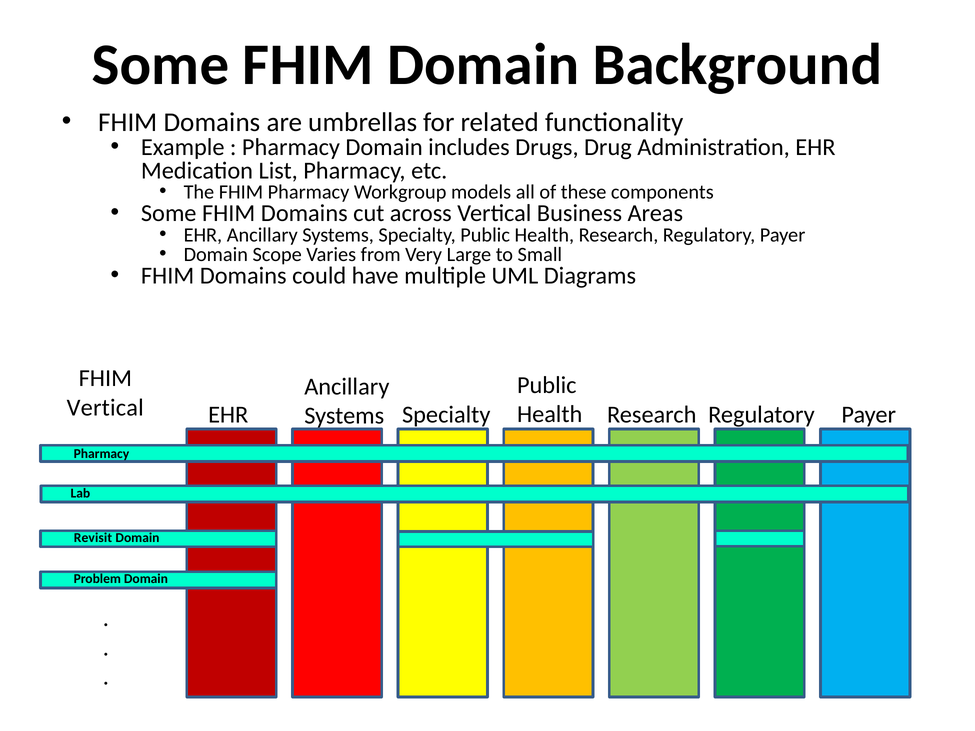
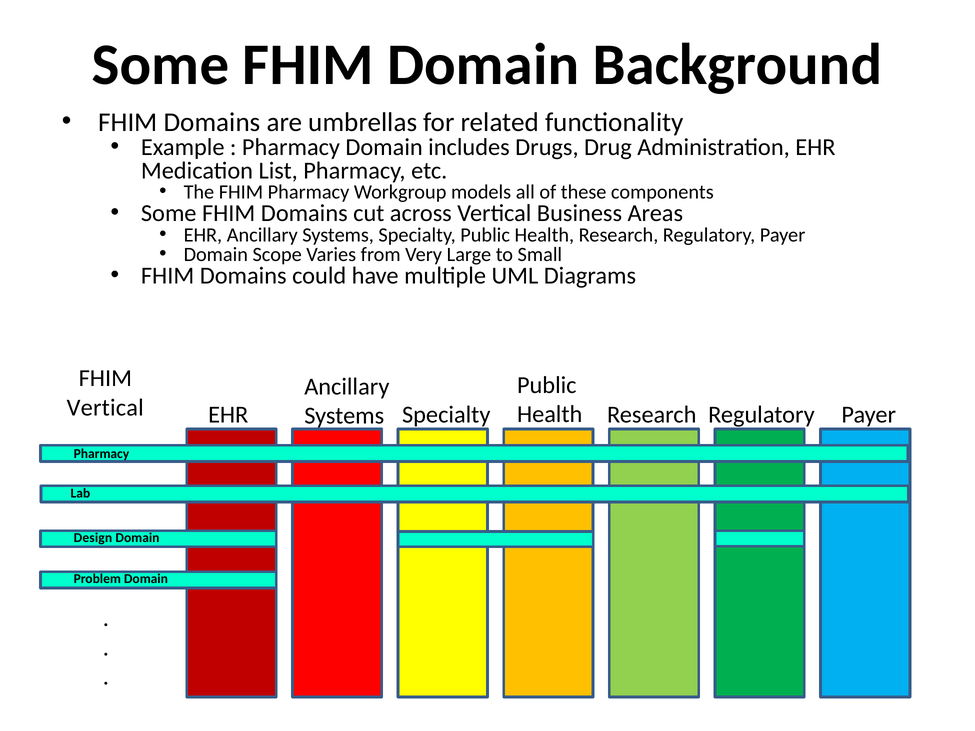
Revisit: Revisit -> Design
